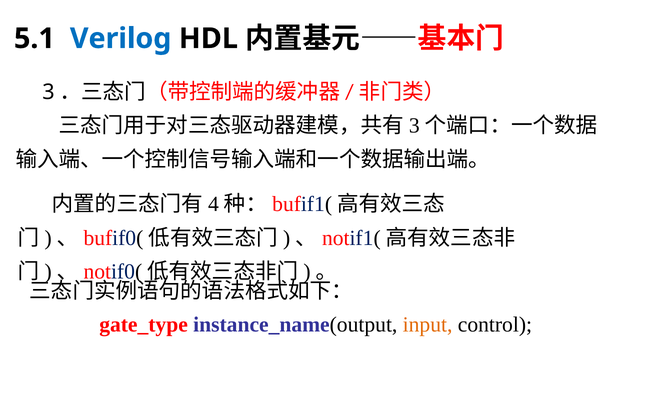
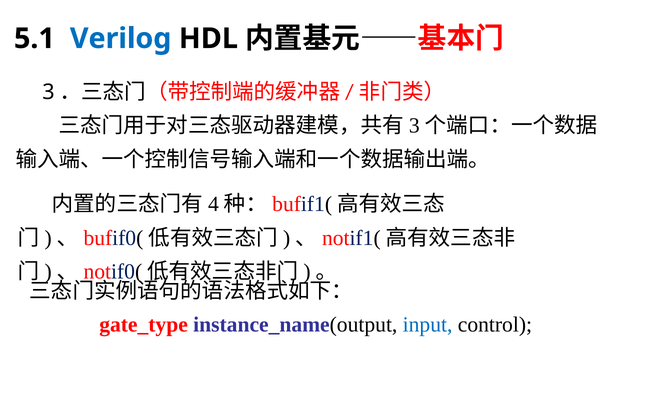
input colour: orange -> blue
